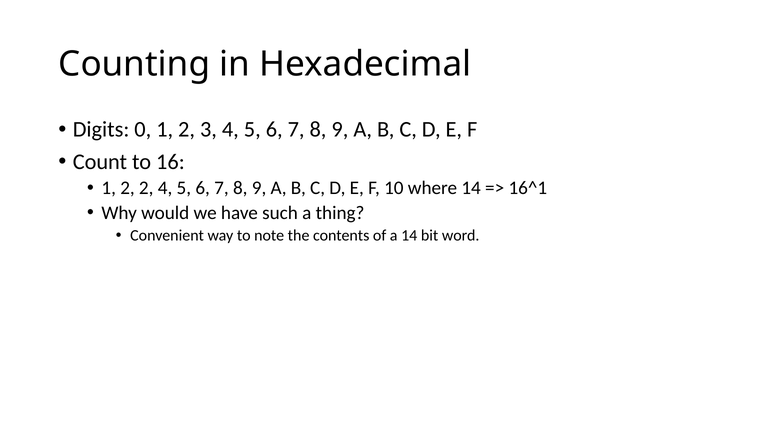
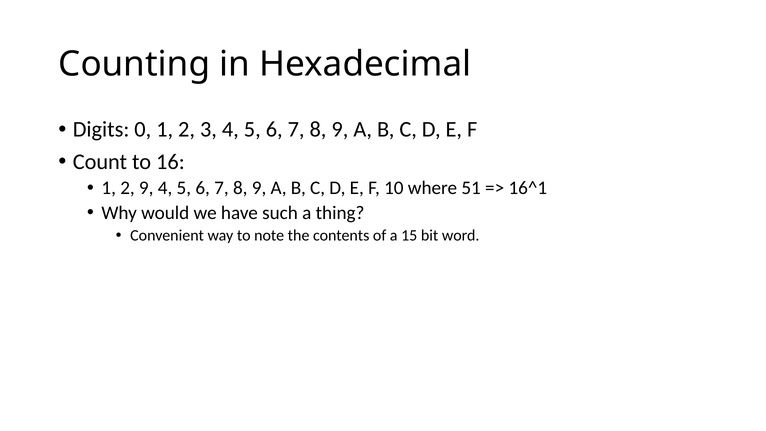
2 2: 2 -> 9
where 14: 14 -> 51
a 14: 14 -> 15
